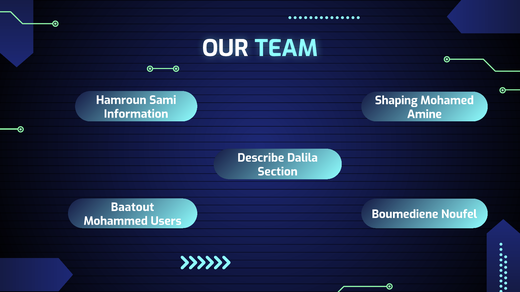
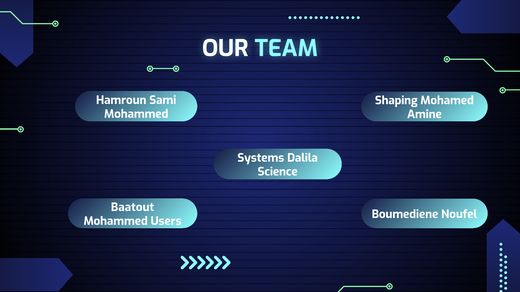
Information at (136, 114): Information -> Mohammed
Describe: Describe -> Systems
Section: Section -> Science
